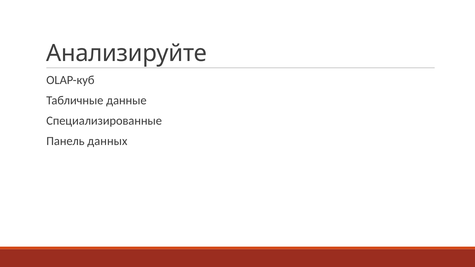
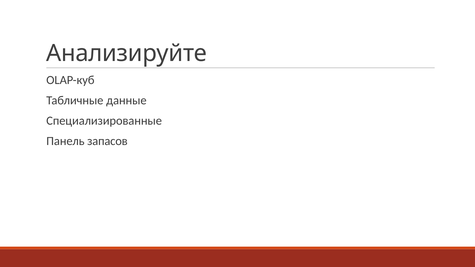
данных: данных -> запасов
